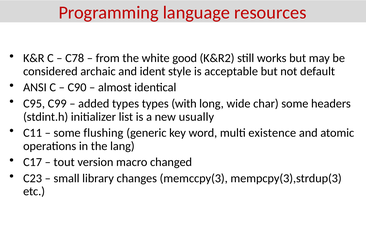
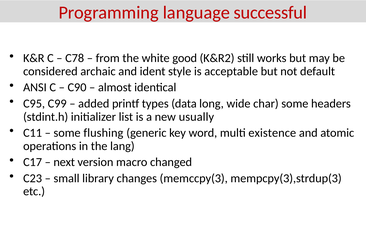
resources: resources -> successful
added types: types -> printf
with: with -> data
tout: tout -> next
